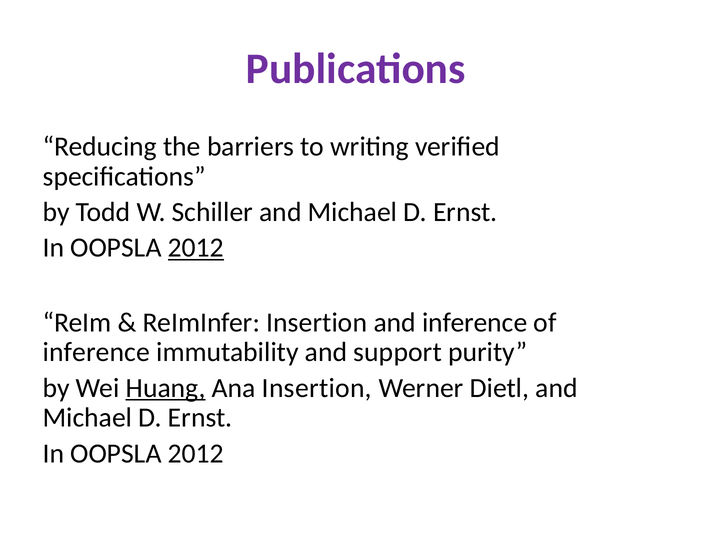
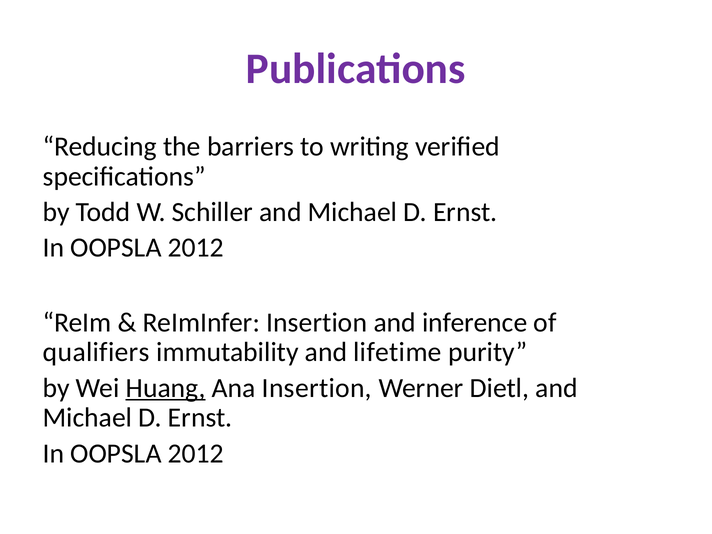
2012 at (196, 248) underline: present -> none
inference at (96, 352): inference -> qualifiers
support: support -> lifetime
